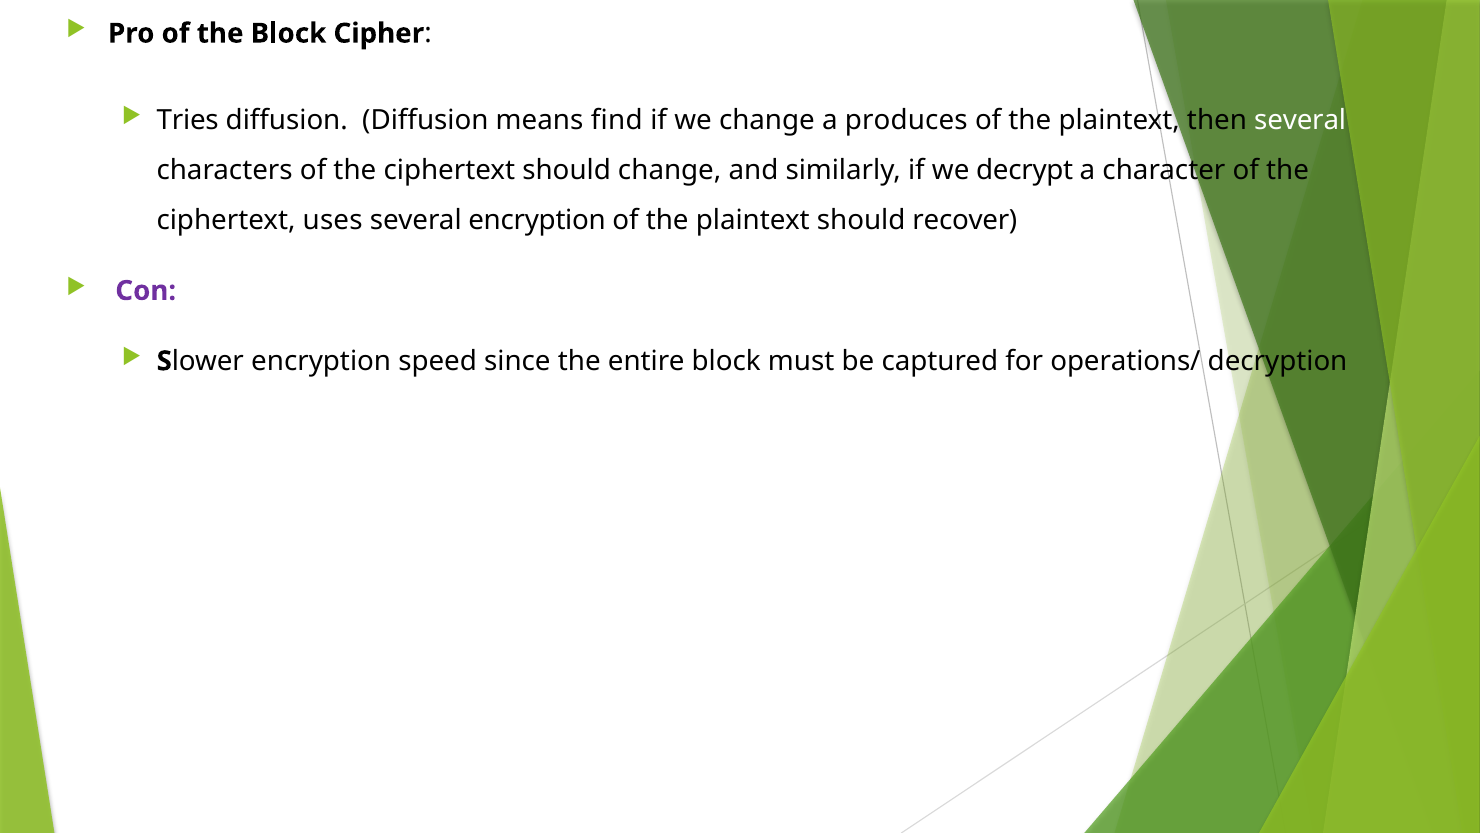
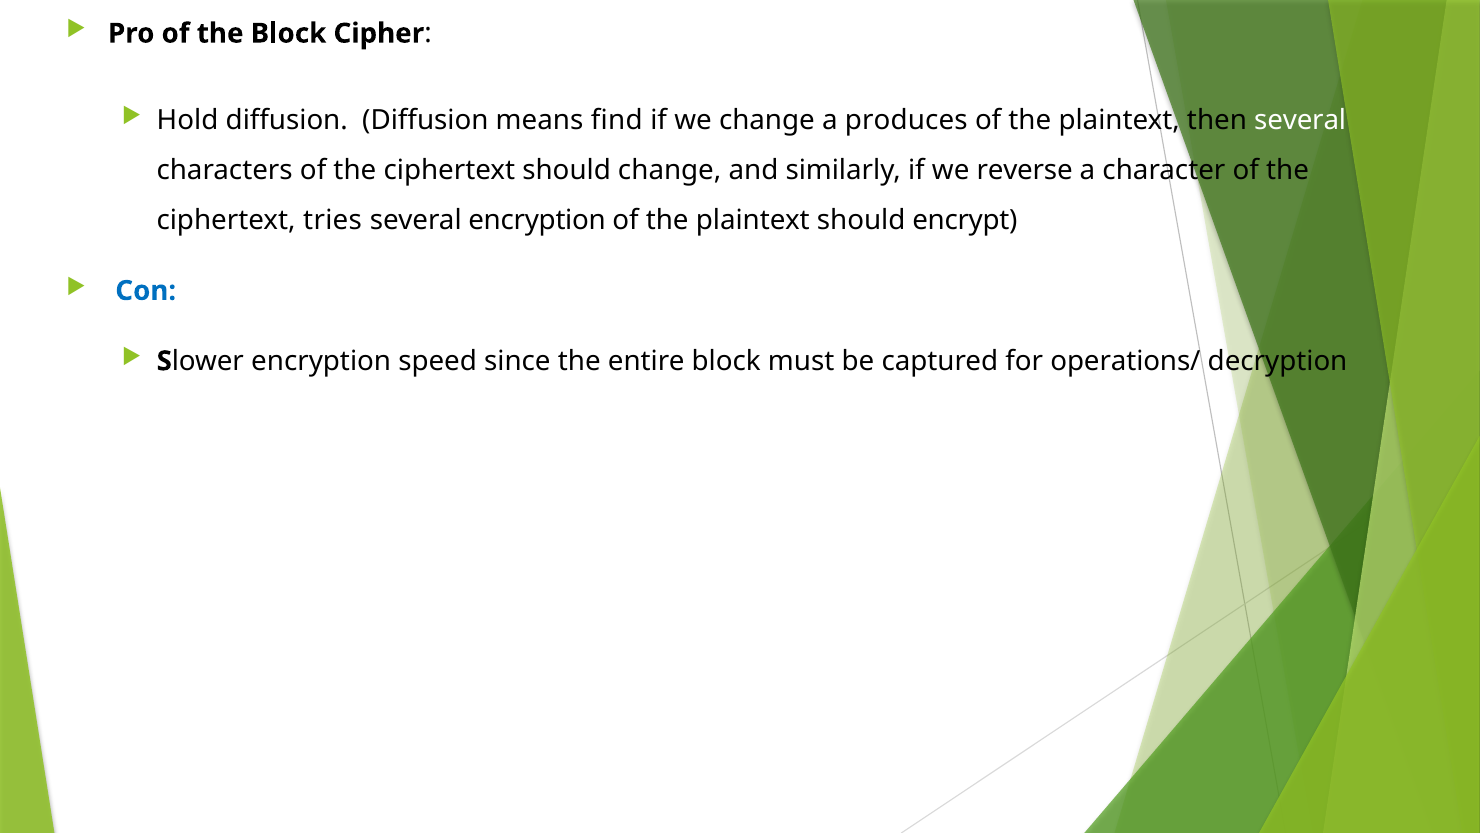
Tries: Tries -> Hold
decrypt: decrypt -> reverse
uses: uses -> tries
recover: recover -> encrypt
Con colour: purple -> blue
